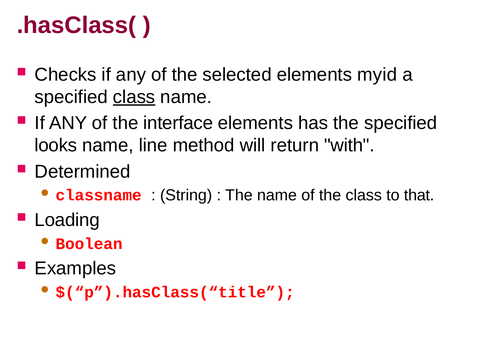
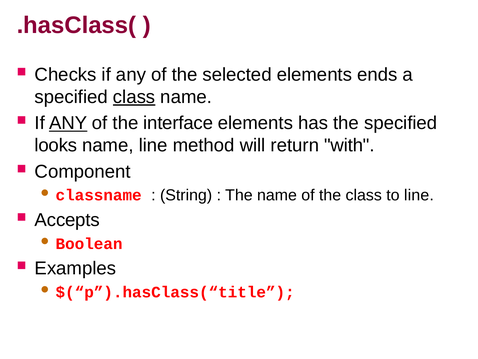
myid: myid -> ends
ANY at (68, 123) underline: none -> present
Determined: Determined -> Component
to that: that -> line
Loading: Loading -> Accepts
